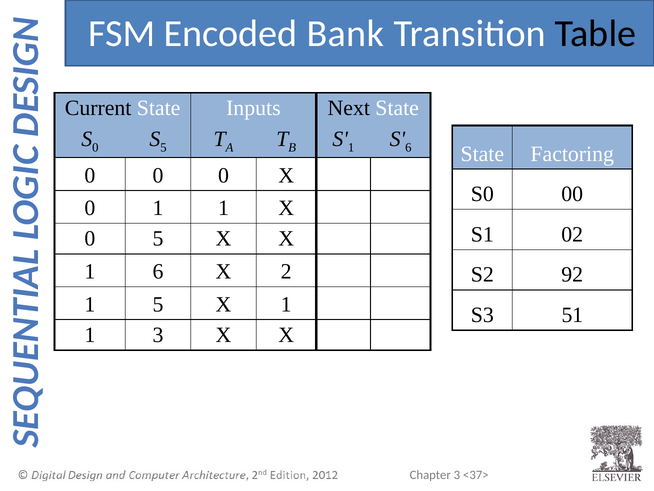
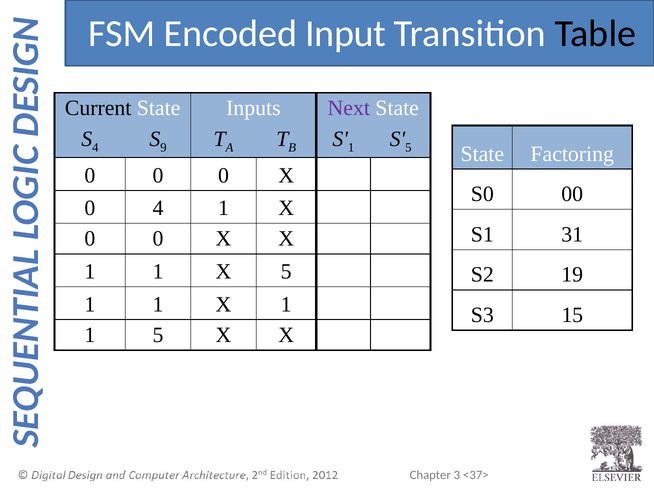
Bank: Bank -> Input
Next colour: black -> purple
0 at (95, 147): 0 -> 4
5 at (163, 147): 5 -> 9
6 at (408, 147): 6 -> 5
0 1: 1 -> 4
02: 02 -> 31
5 at (158, 239): 5 -> 0
6 at (158, 271): 6 -> 1
X 2: 2 -> 5
92: 92 -> 19
5 at (158, 304): 5 -> 1
51: 51 -> 15
1 3: 3 -> 5
